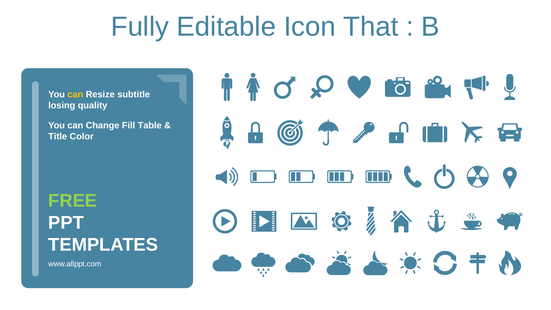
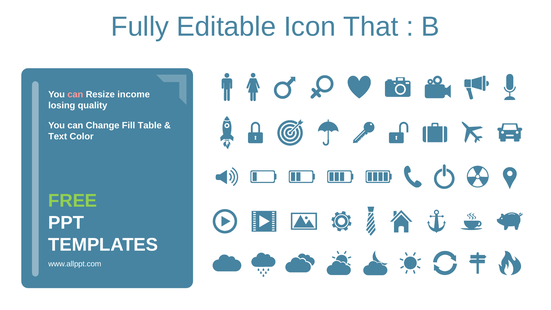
can at (75, 95) colour: yellow -> pink
subtitle: subtitle -> income
Title: Title -> Text
